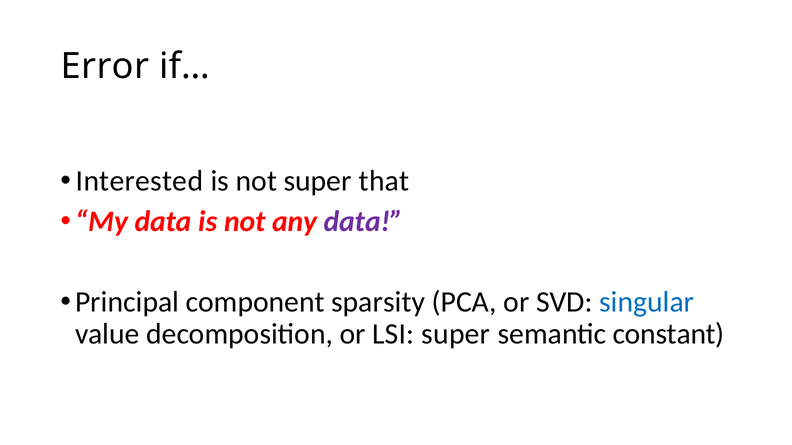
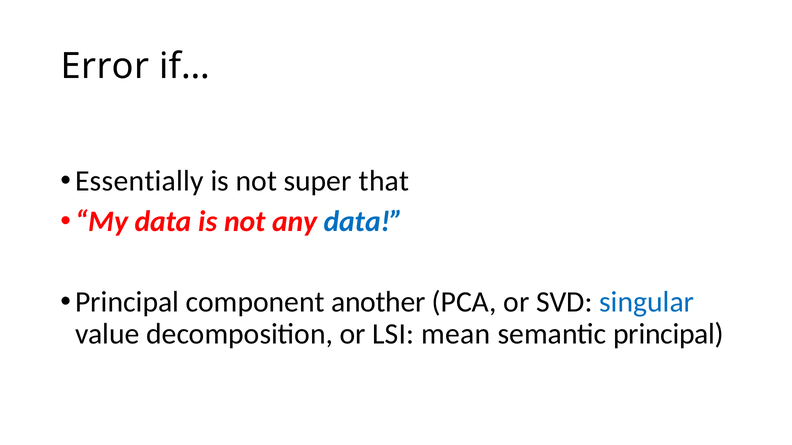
Interested: Interested -> Essentially
data at (364, 222) colour: purple -> blue
sparsity: sparsity -> another
LSI super: super -> mean
semantic constant: constant -> principal
